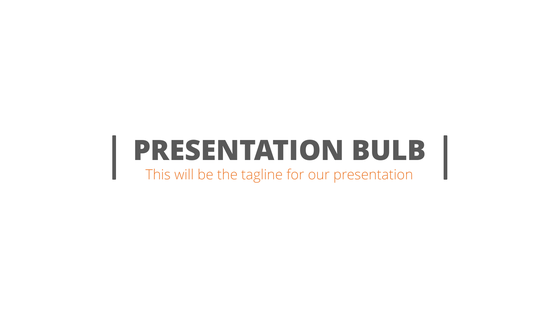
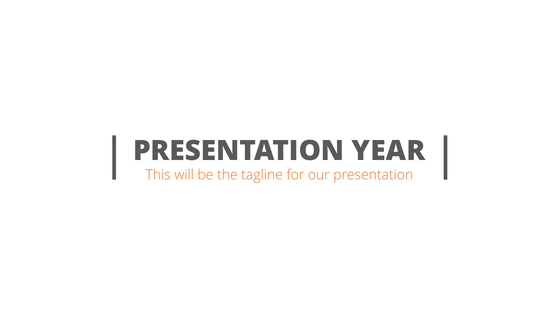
BULB: BULB -> YEAR
